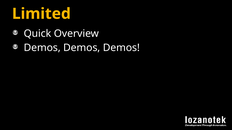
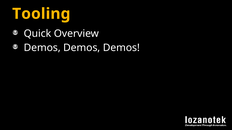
Limited: Limited -> Tooling
